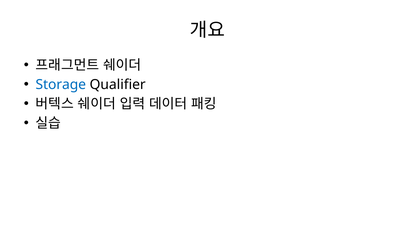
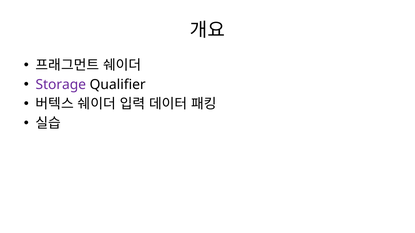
Storage colour: blue -> purple
